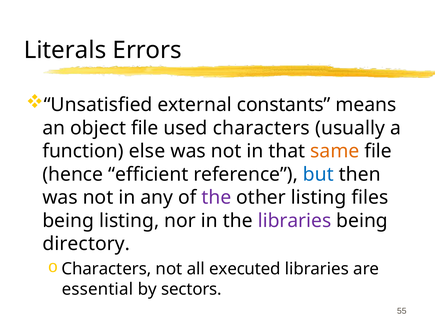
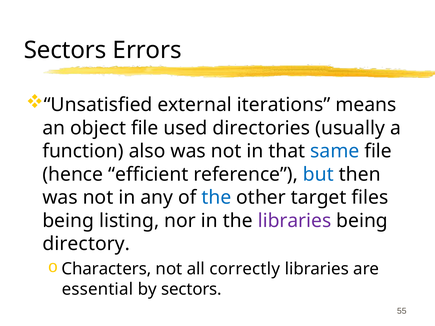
Literals at (65, 50): Literals -> Sectors
constants: constants -> iterations
used characters: characters -> directories
else: else -> also
same colour: orange -> blue
the at (216, 198) colour: purple -> blue
other listing: listing -> target
executed: executed -> correctly
